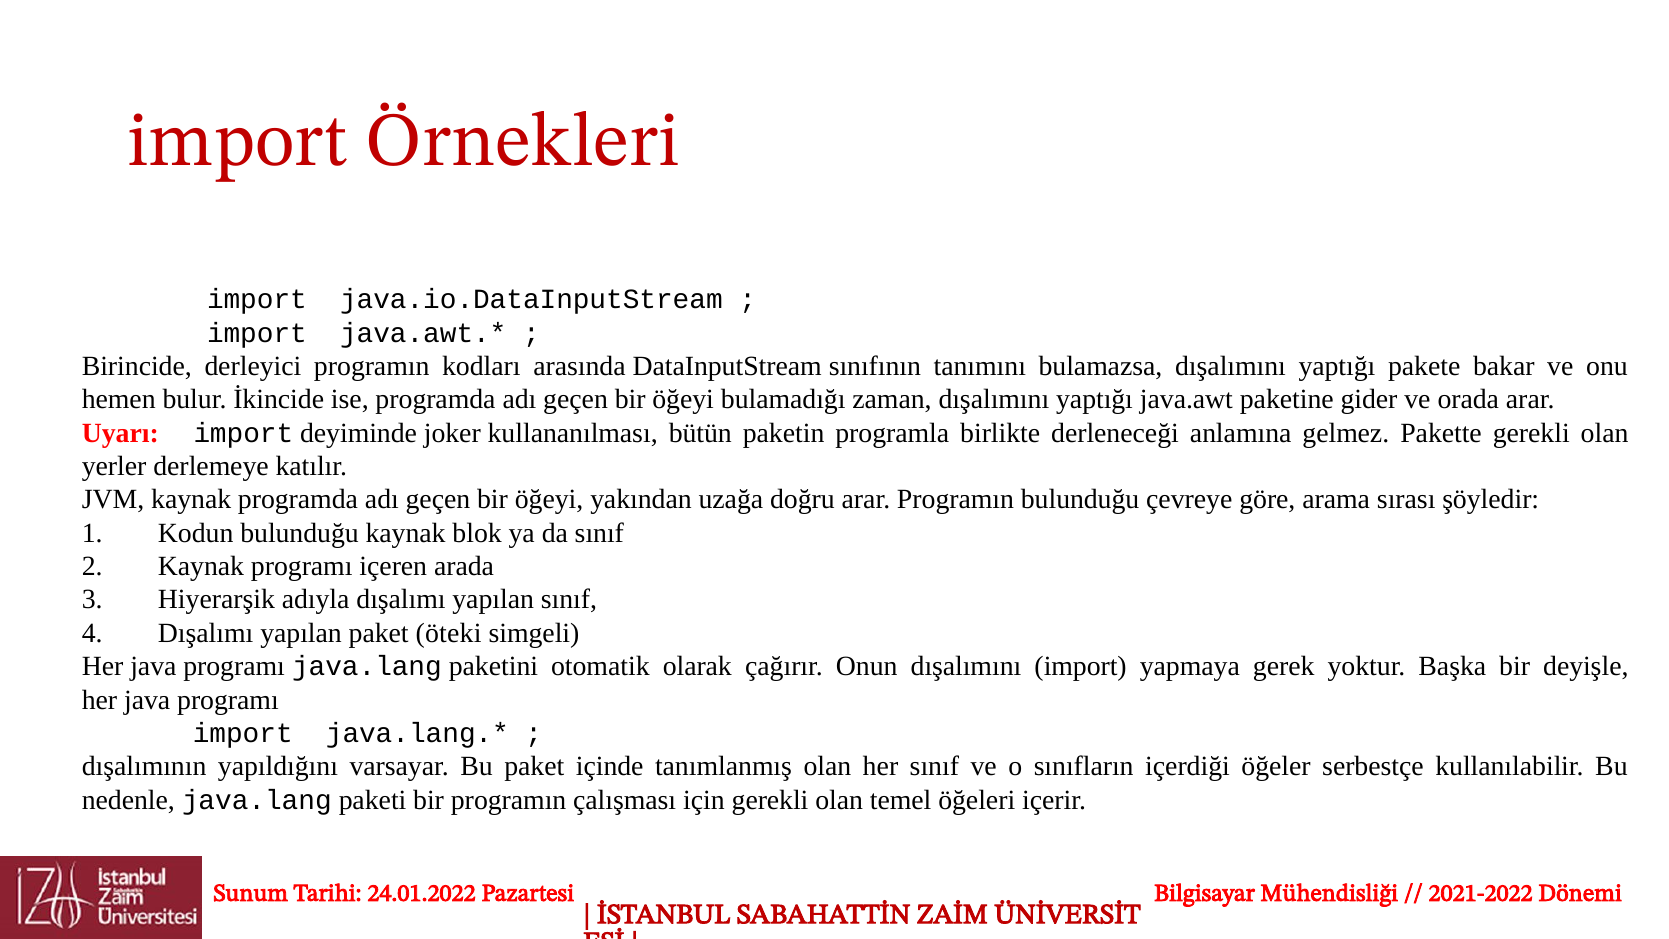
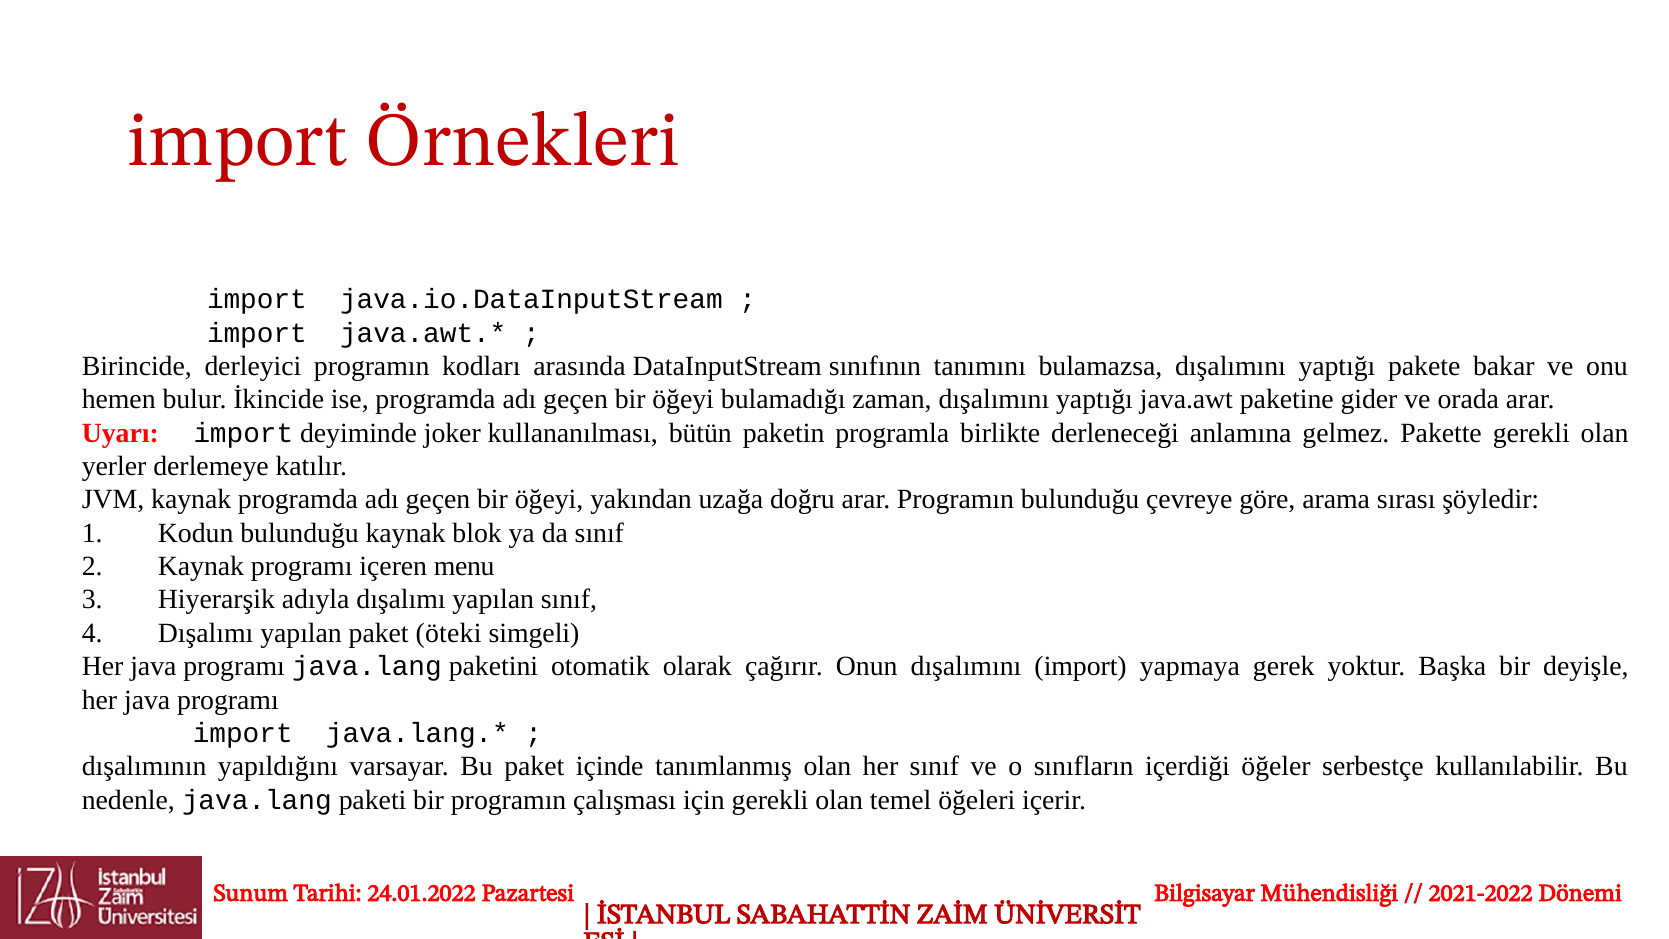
arada: arada -> menu
